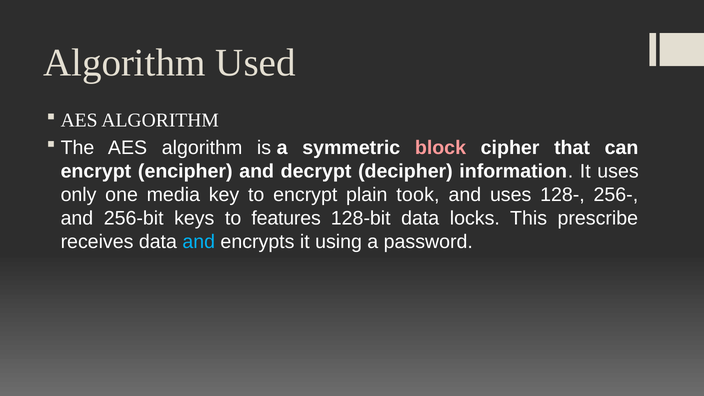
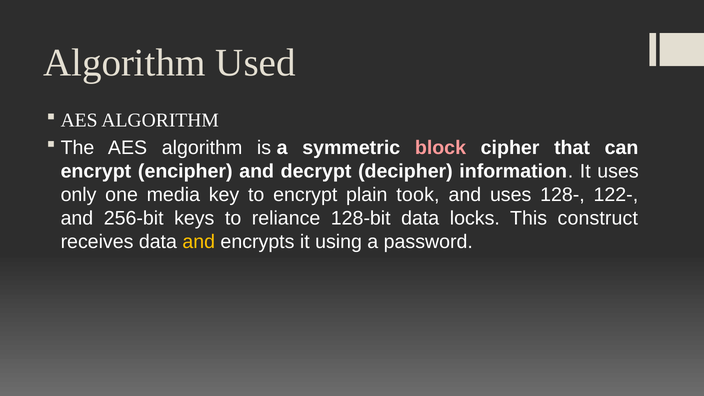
256-: 256- -> 122-
features: features -> reliance
prescribe: prescribe -> construct
and at (199, 242) colour: light blue -> yellow
